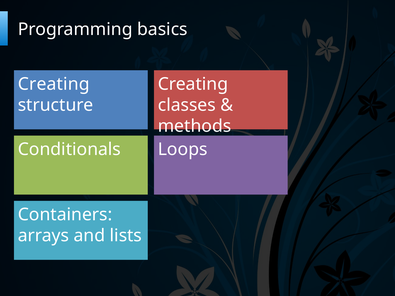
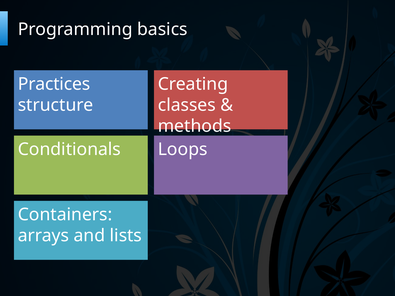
Creating at (54, 84): Creating -> Practices
